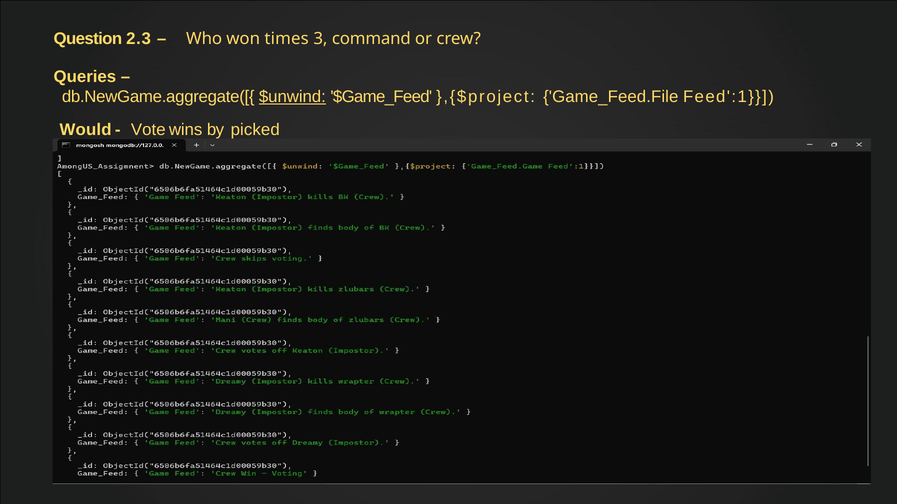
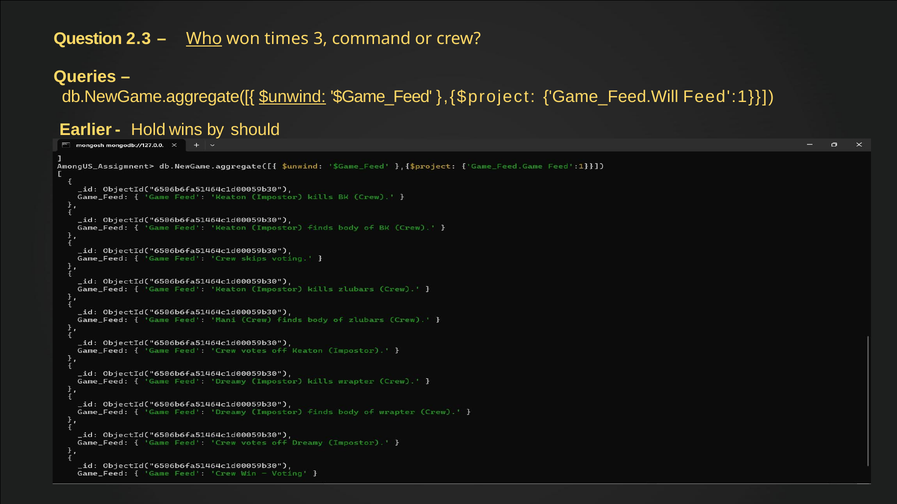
Who underline: none -> present
Game_Feed.File: Game_Feed.File -> Game_Feed.Will
Would: Would -> Earlier
Vote: Vote -> Hold
picked: picked -> should
